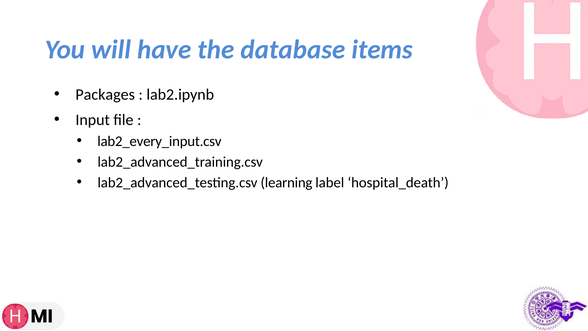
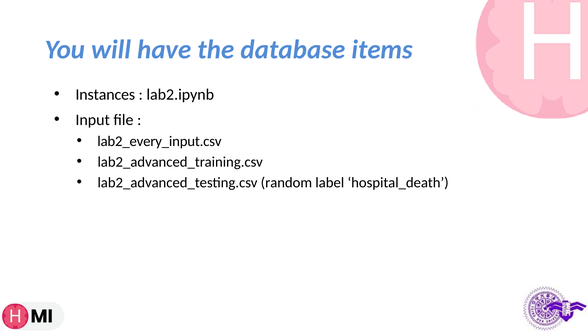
Packages: Packages -> Instances
learning: learning -> random
